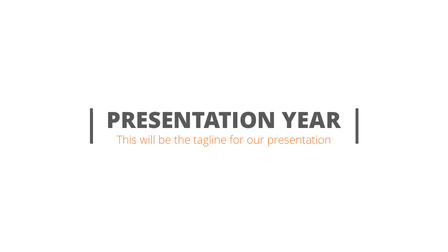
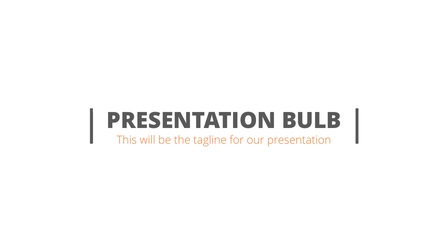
YEAR: YEAR -> BULB
